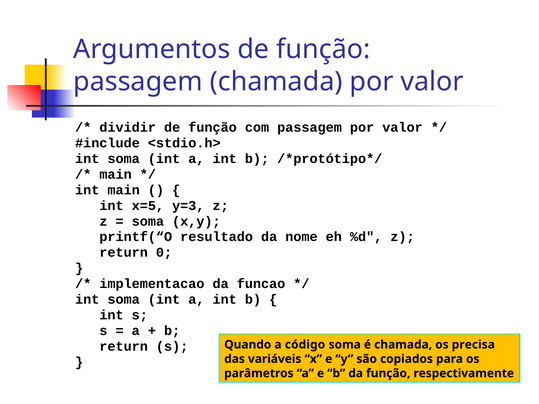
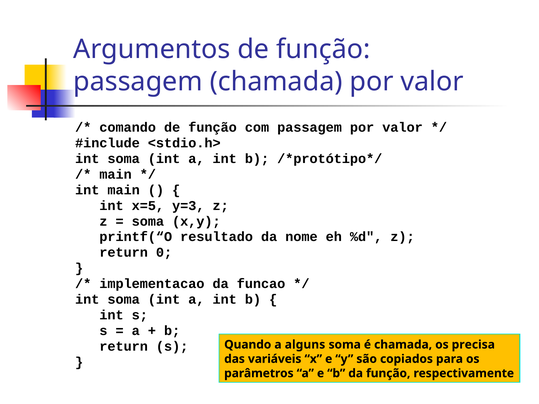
dividir: dividir -> comando
código: código -> alguns
